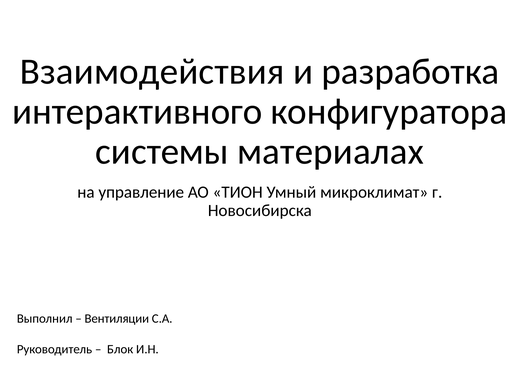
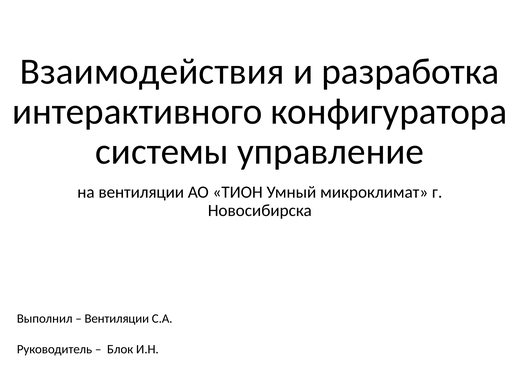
материалах: материалах -> управление
на управление: управление -> вентиляции
